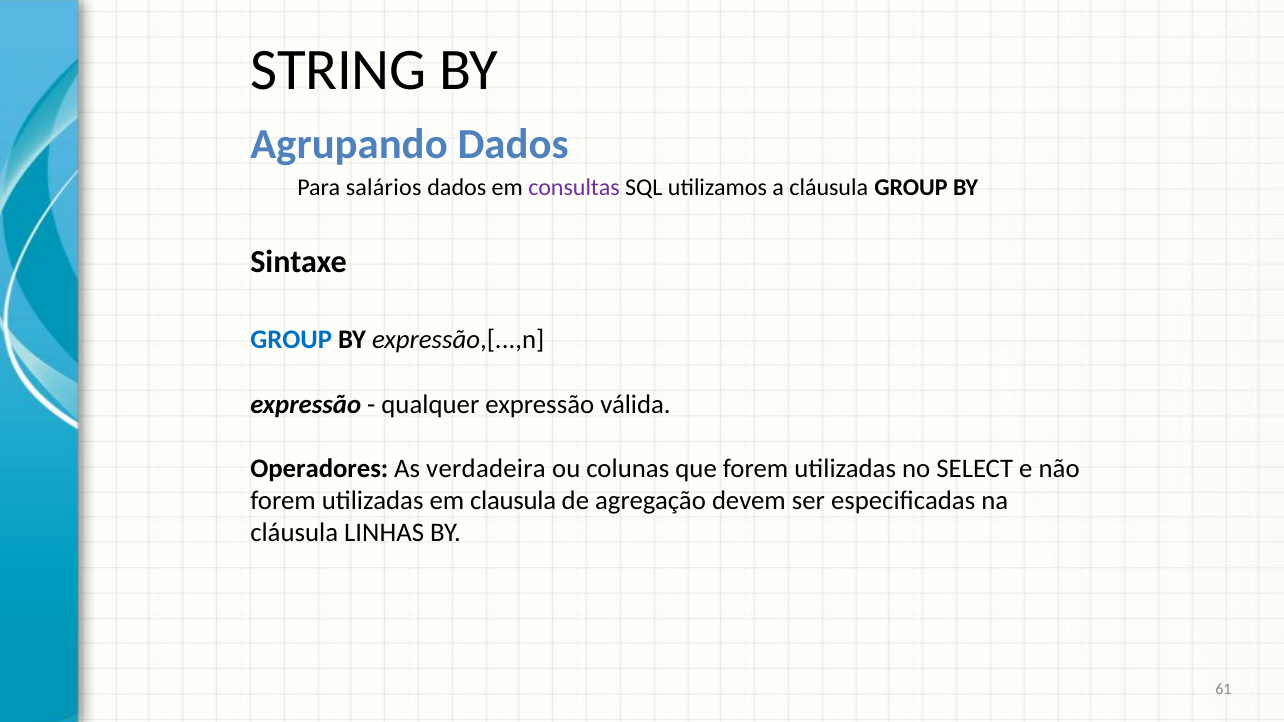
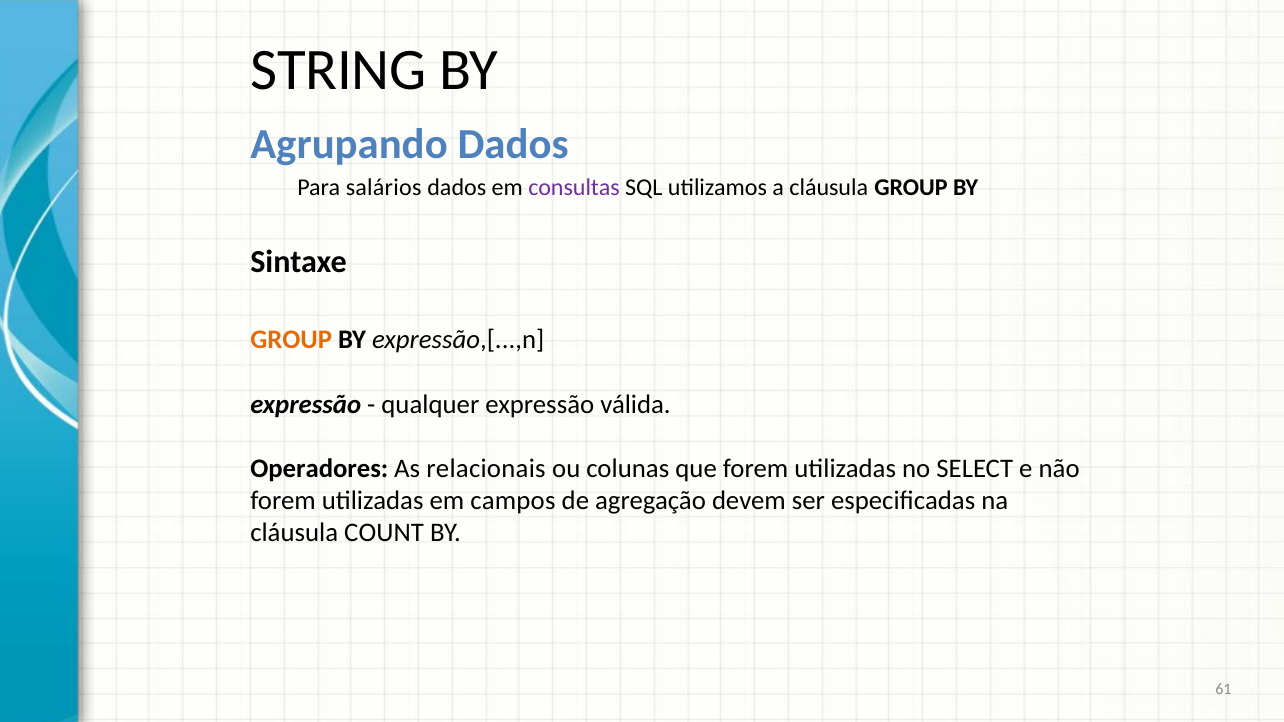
GROUP at (291, 340) colour: blue -> orange
verdadeira: verdadeira -> relacionais
clausula: clausula -> campos
LINHAS: LINHAS -> COUNT
